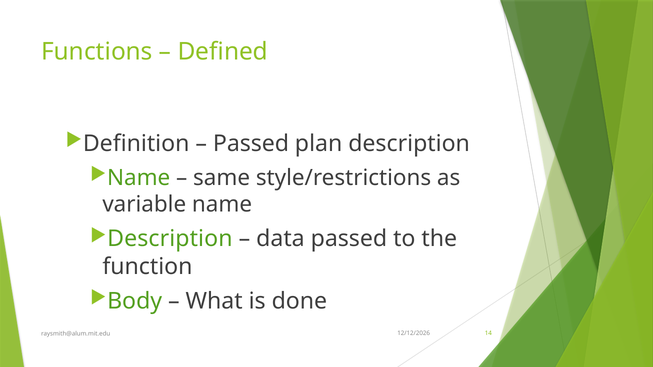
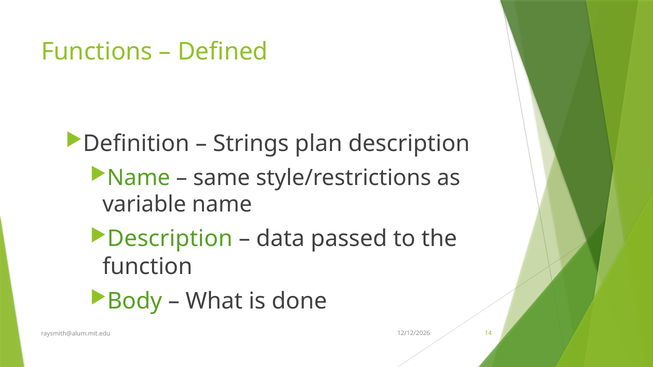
Passed at (251, 144): Passed -> Strings
